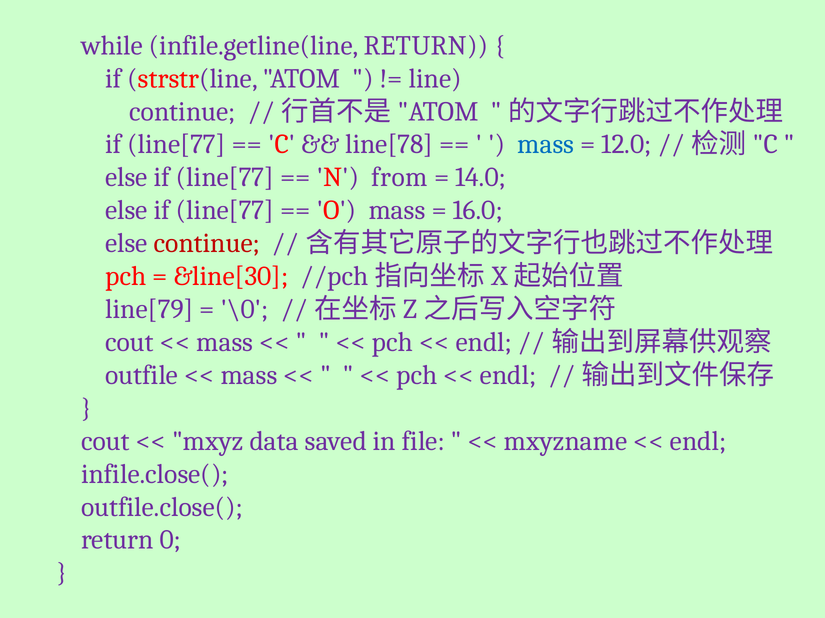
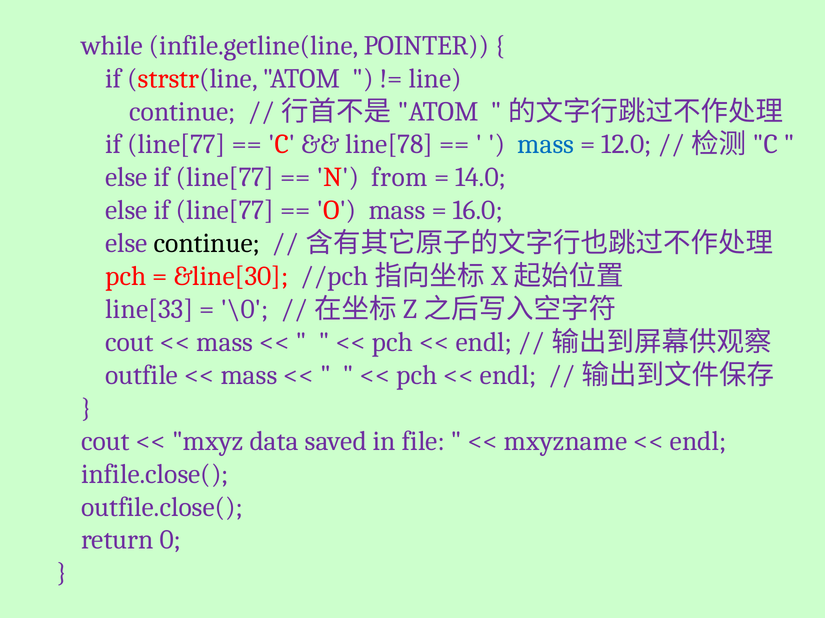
infile.getline(line RETURN: RETURN -> POINTER
continue at (207, 244) colour: red -> black
line[79: line[79 -> line[33
